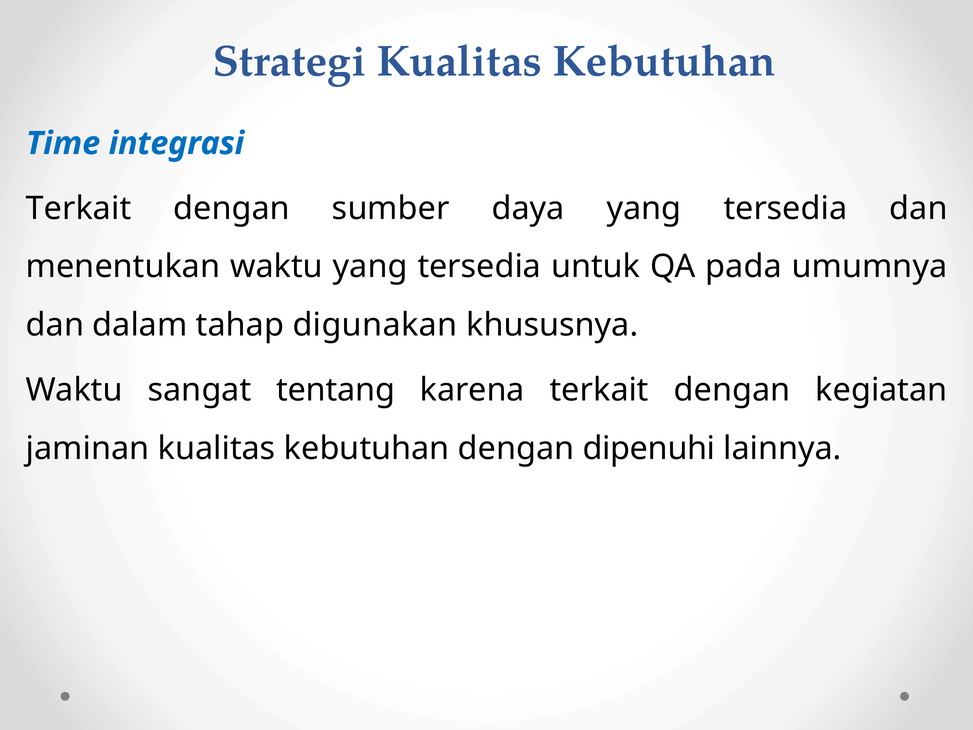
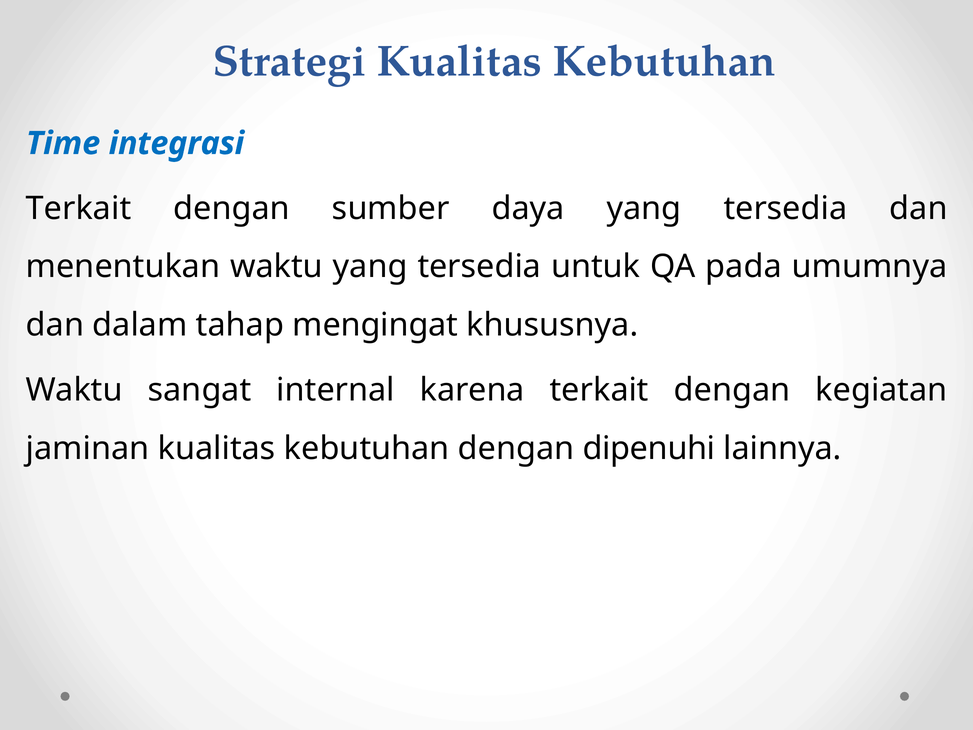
digunakan: digunakan -> mengingat
tentang: tentang -> internal
